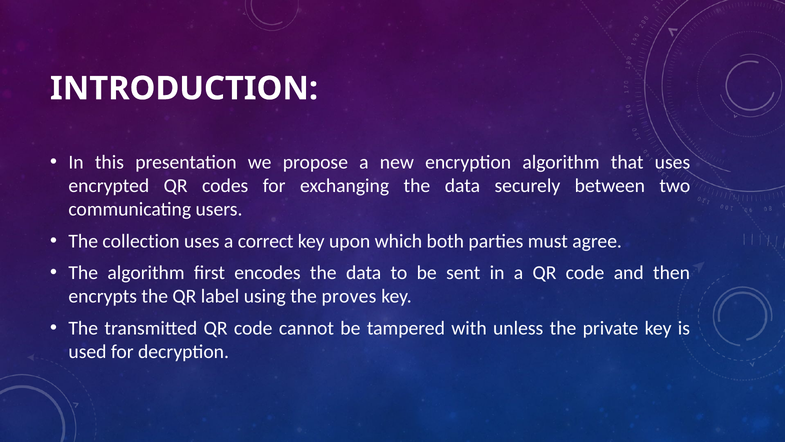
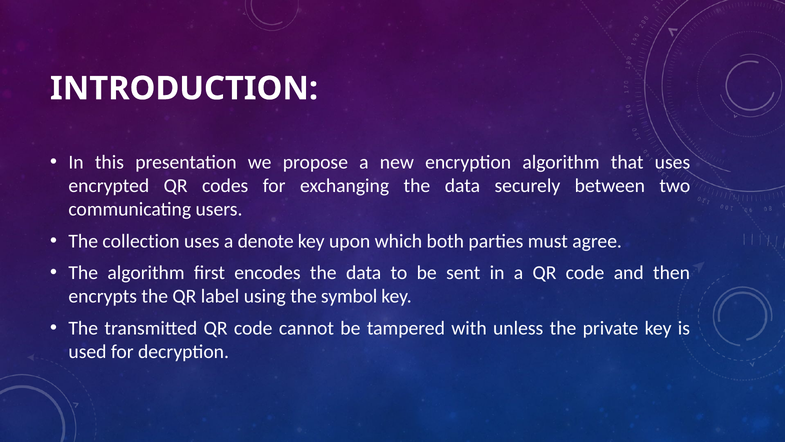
correct: correct -> denote
proves: proves -> symbol
